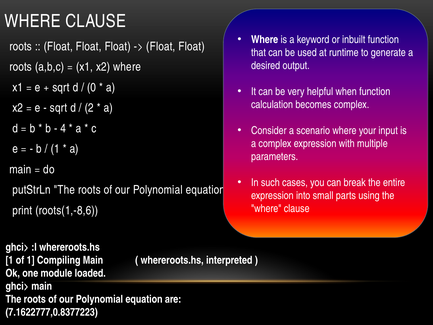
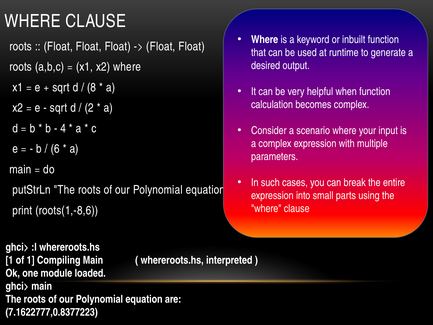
0: 0 -> 8
1 at (55, 149): 1 -> 6
